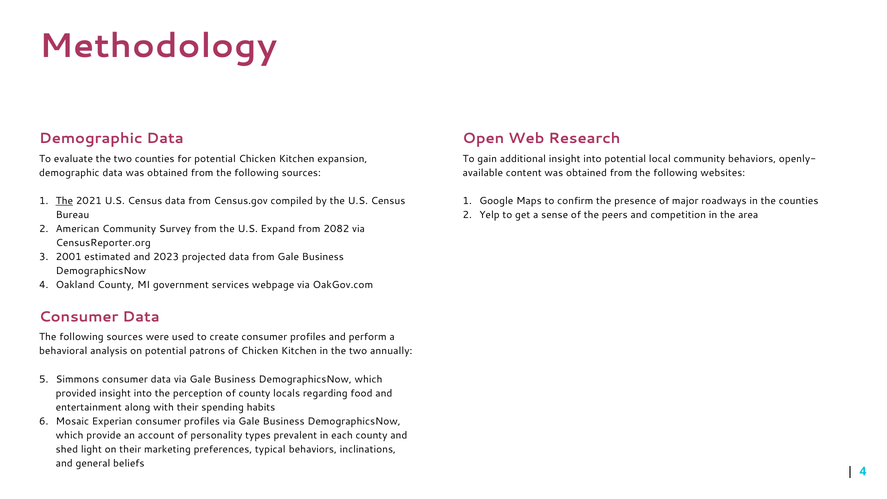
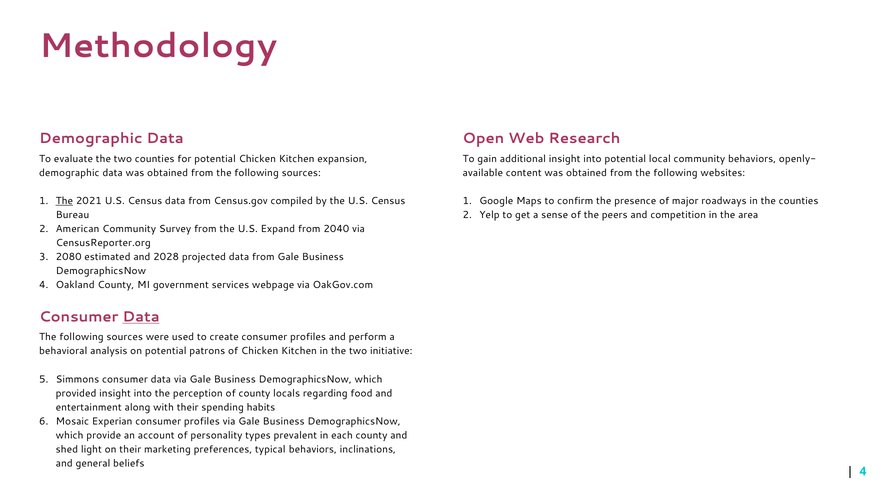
2082: 2082 -> 2040
2001: 2001 -> 2080
2023: 2023 -> 2028
Data at (141, 317) underline: none -> present
annually: annually -> initiative
